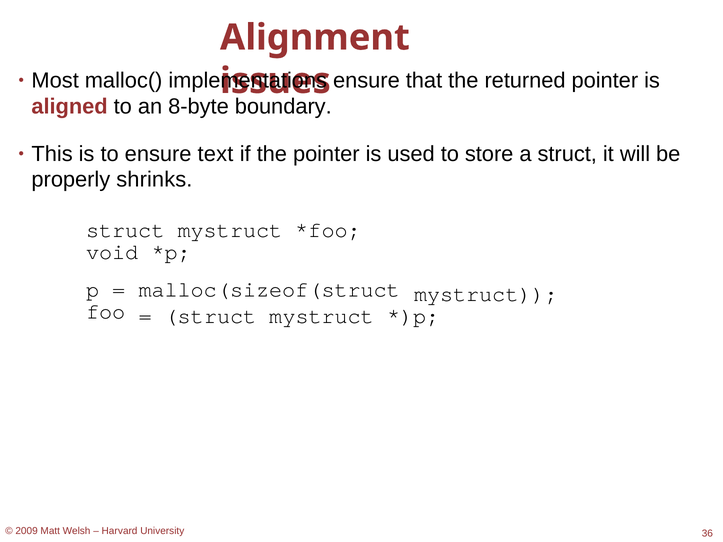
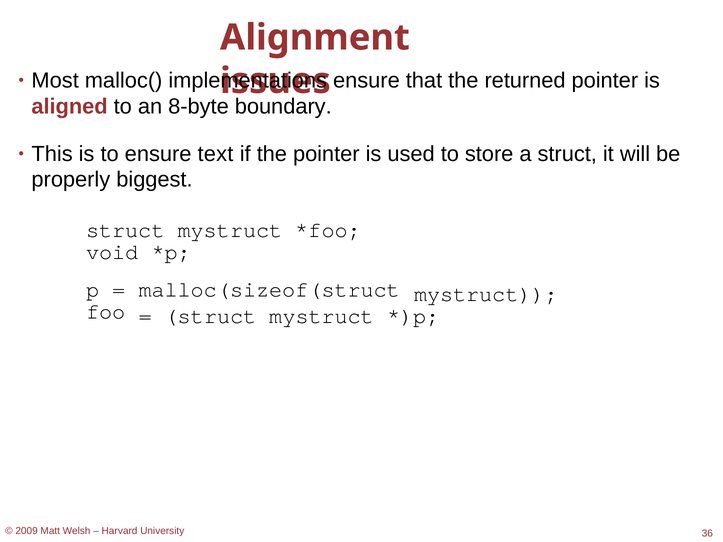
shrinks: shrinks -> biggest
